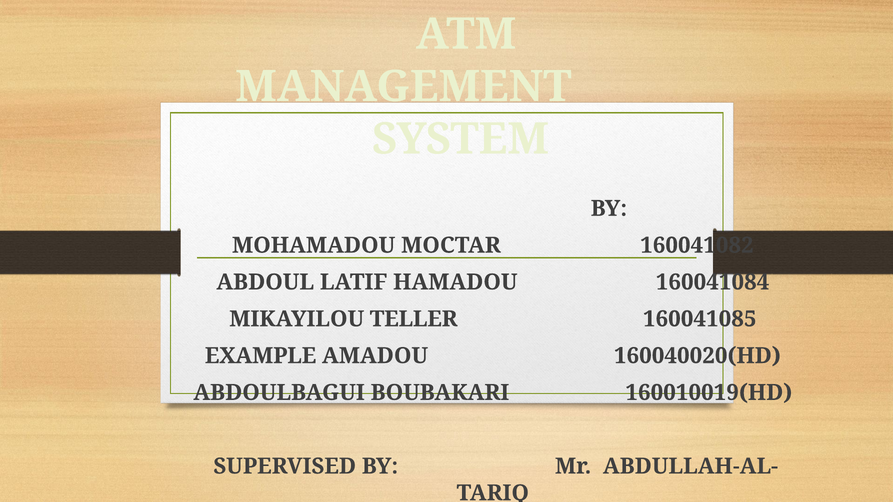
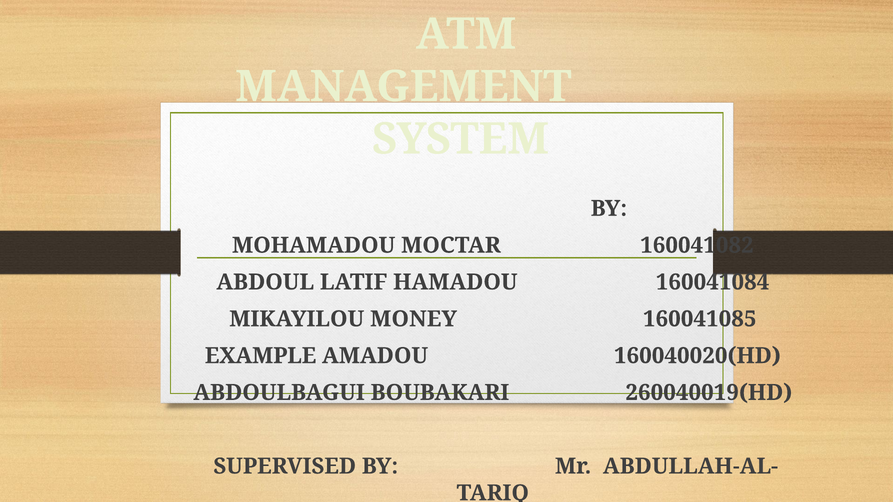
TELLER: TELLER -> MONEY
160010019(HD: 160010019(HD -> 260040019(HD
